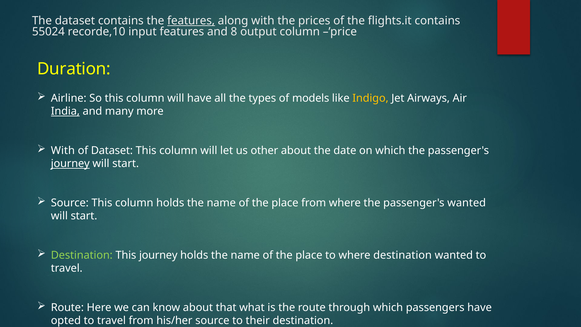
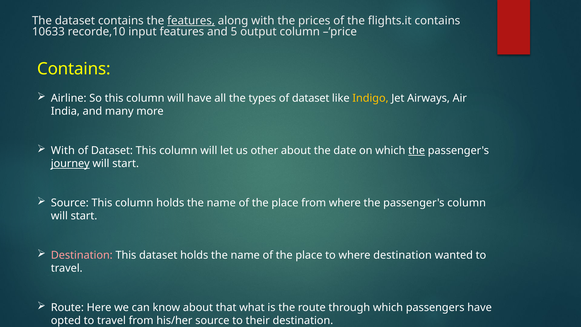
55024: 55024 -> 10633
8: 8 -> 5
Duration at (74, 69): Duration -> Contains
types of models: models -> dataset
India underline: present -> none
the at (417, 150) underline: none -> present
passenger's wanted: wanted -> column
Destination at (82, 255) colour: light green -> pink
This journey: journey -> dataset
